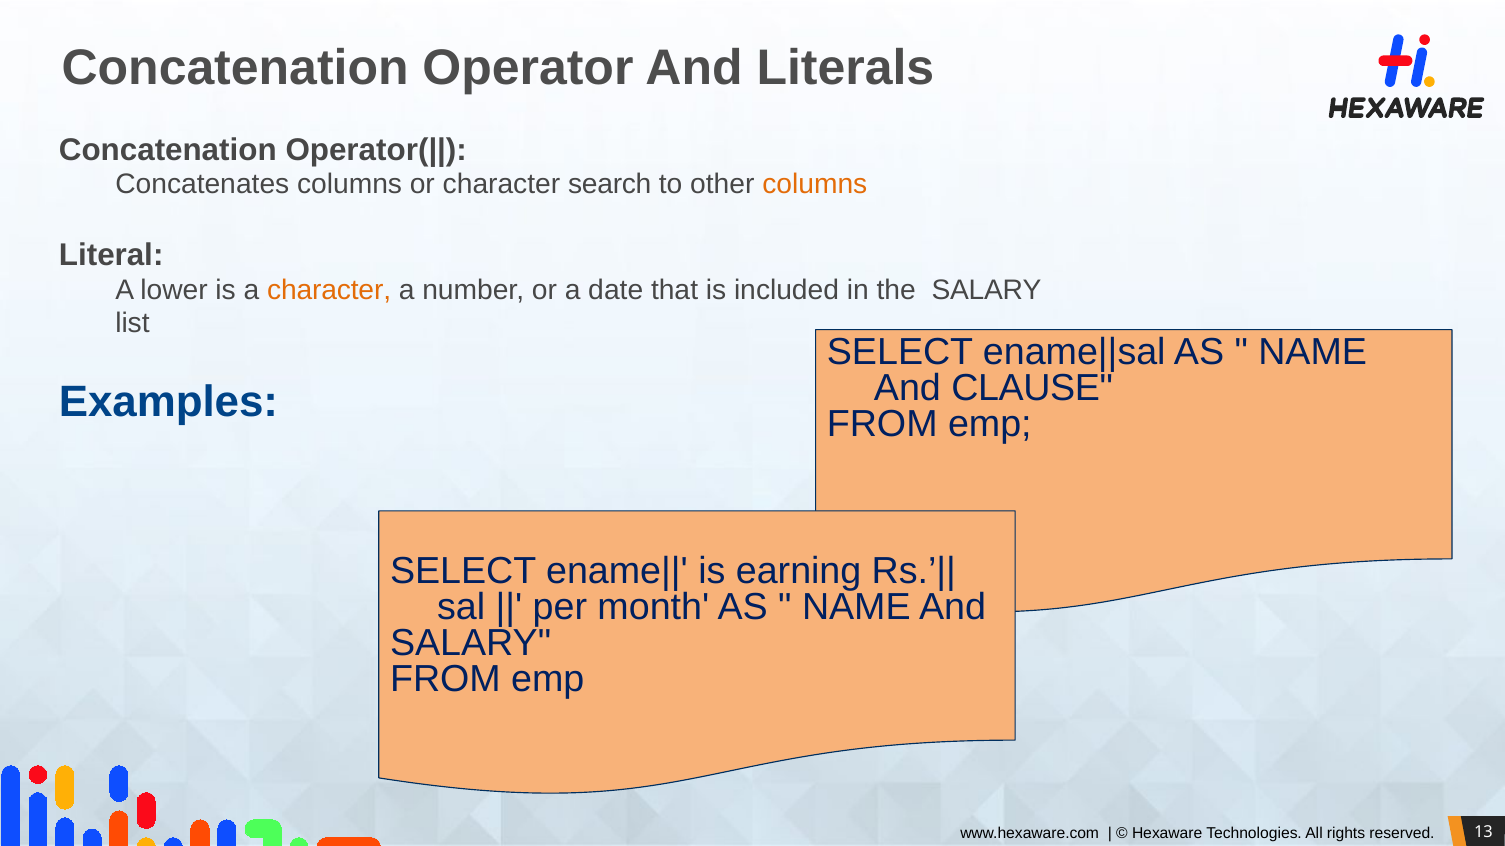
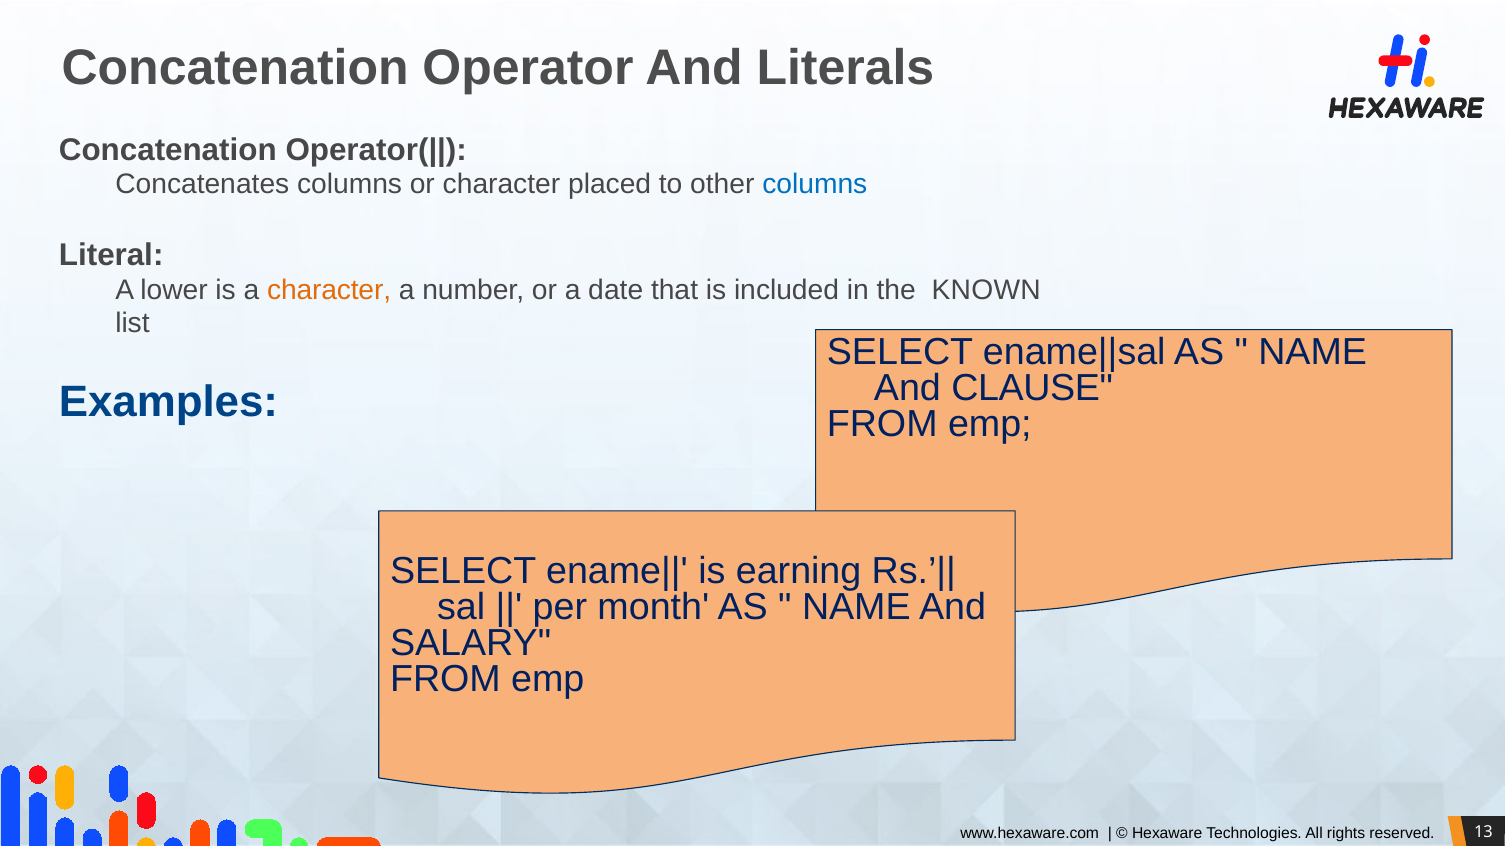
search: search -> placed
columns at (815, 185) colour: orange -> blue
the SALARY: SALARY -> KNOWN
